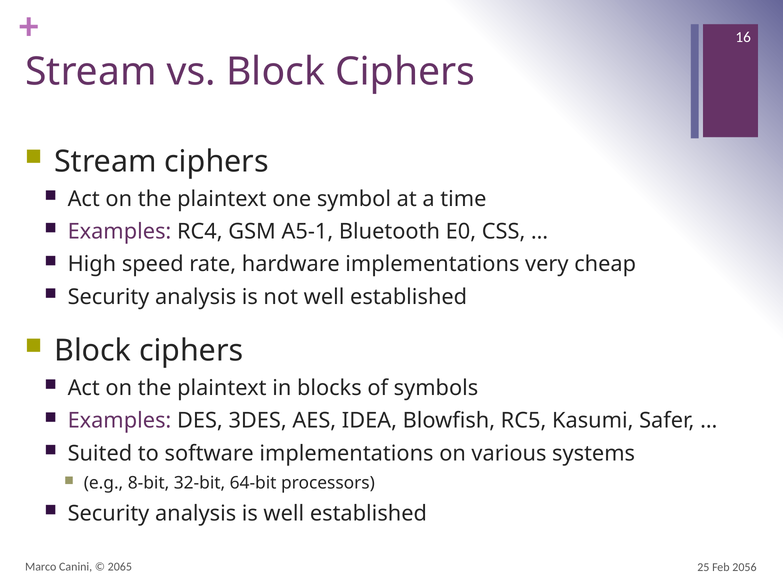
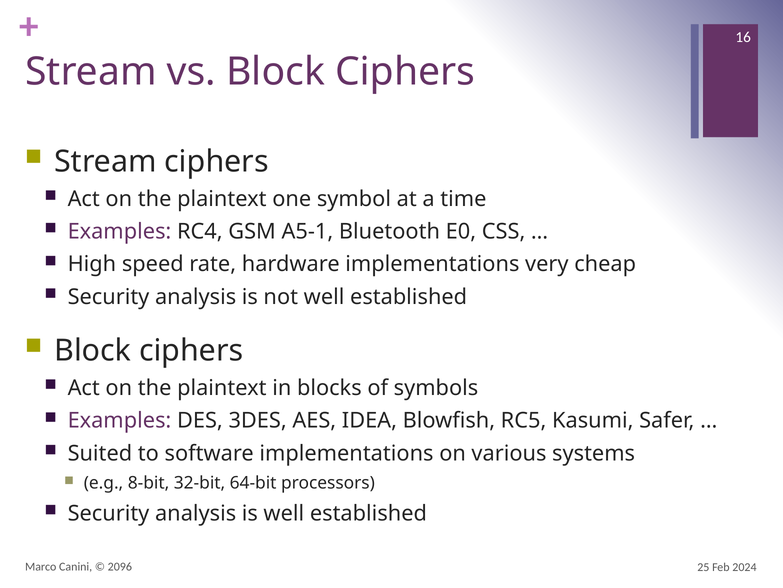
2065: 2065 -> 2096
2056: 2056 -> 2024
